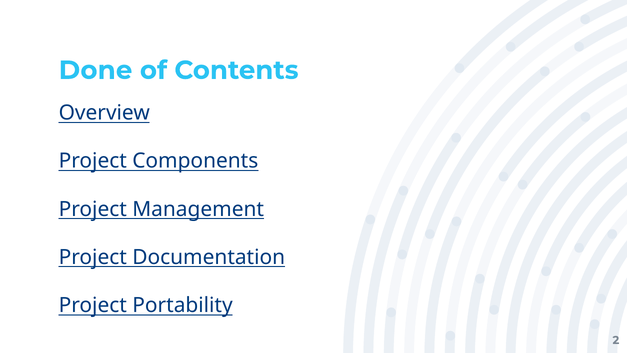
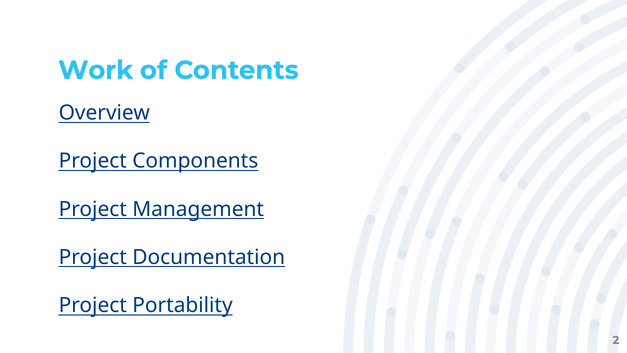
Done: Done -> Work
